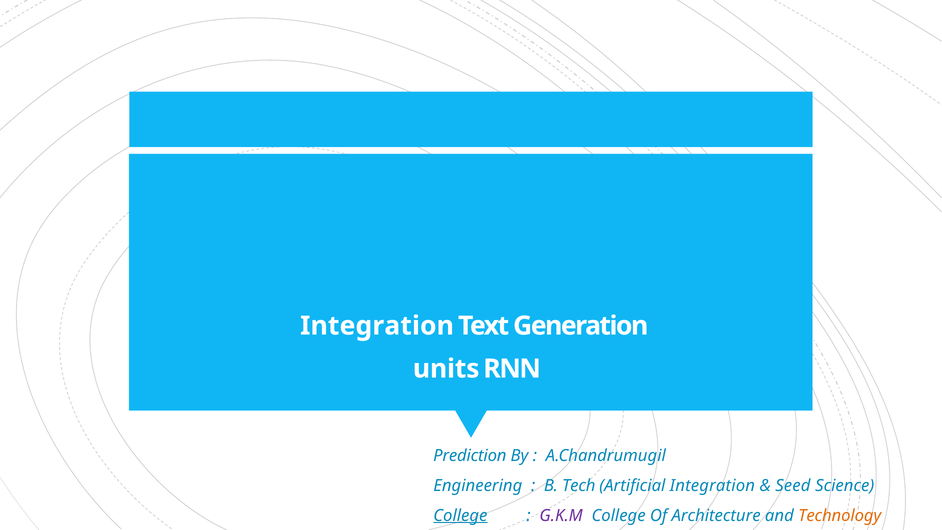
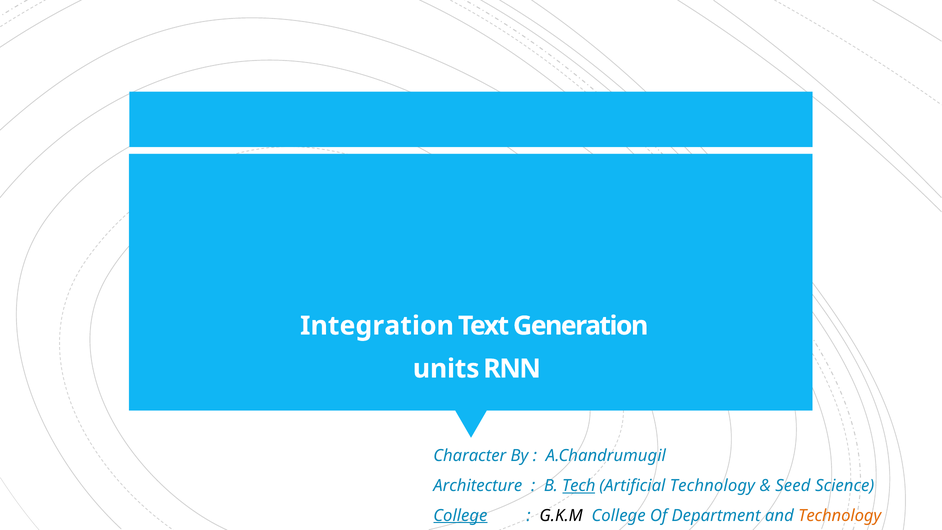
Prediction: Prediction -> Character
Engineering: Engineering -> Architecture
Tech underline: none -> present
Artificial Integration: Integration -> Technology
G.K.M colour: purple -> black
Architecture: Architecture -> Department
